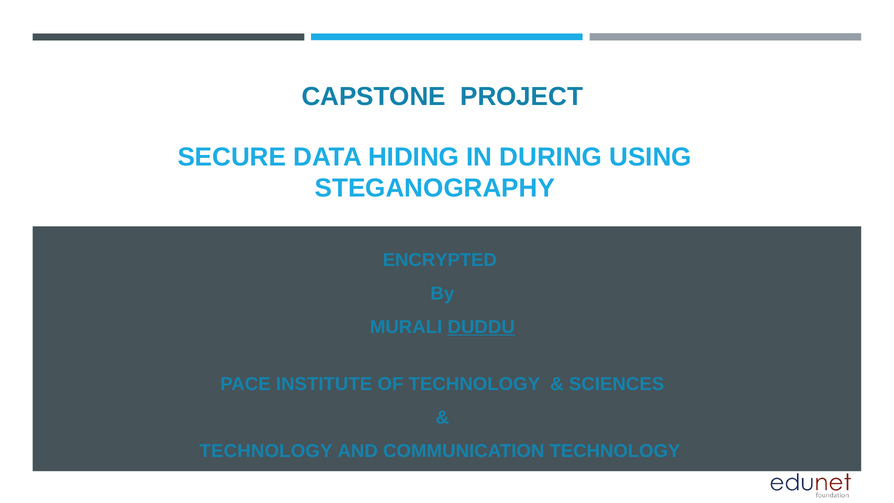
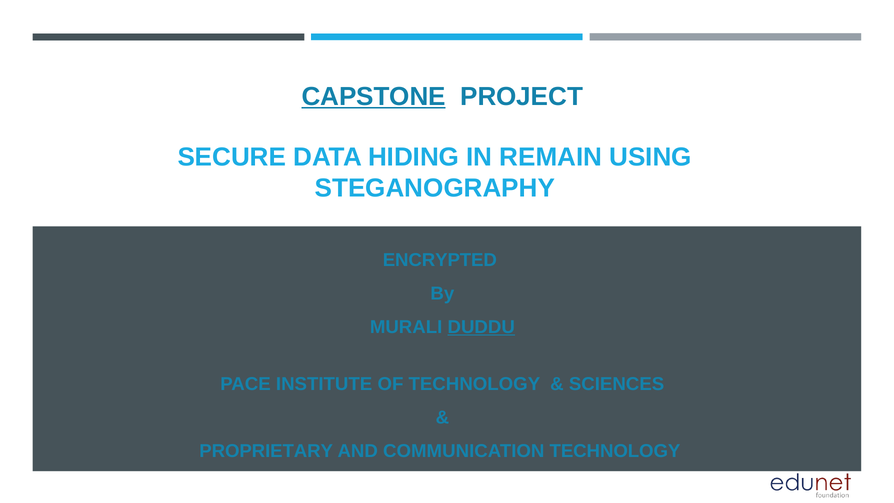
CAPSTONE underline: none -> present
DURING: DURING -> REMAIN
TECHNOLOGY at (266, 451): TECHNOLOGY -> PROPRIETARY
